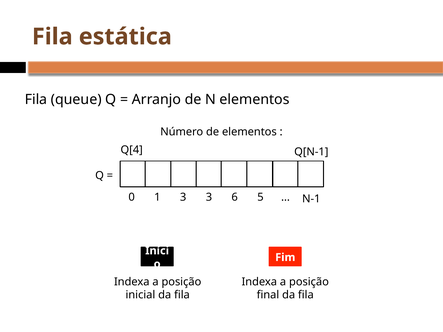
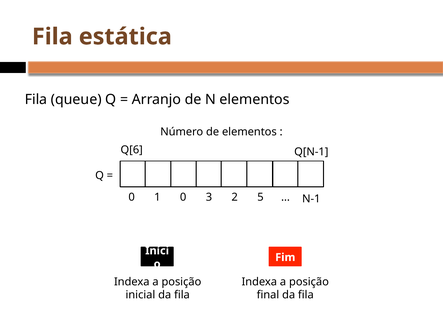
Q[4: Q[4 -> Q[6
1 3: 3 -> 0
6: 6 -> 2
